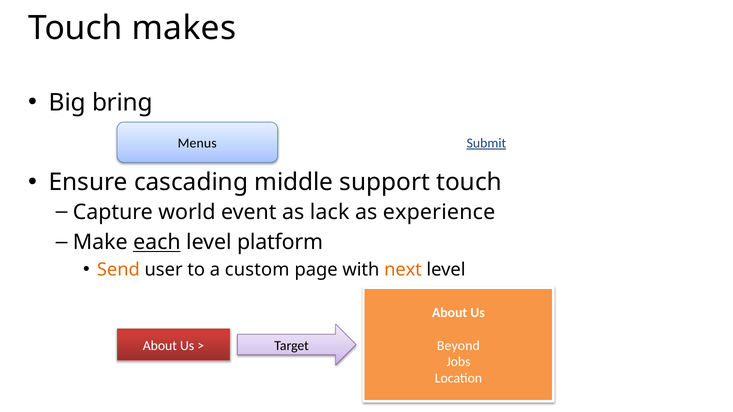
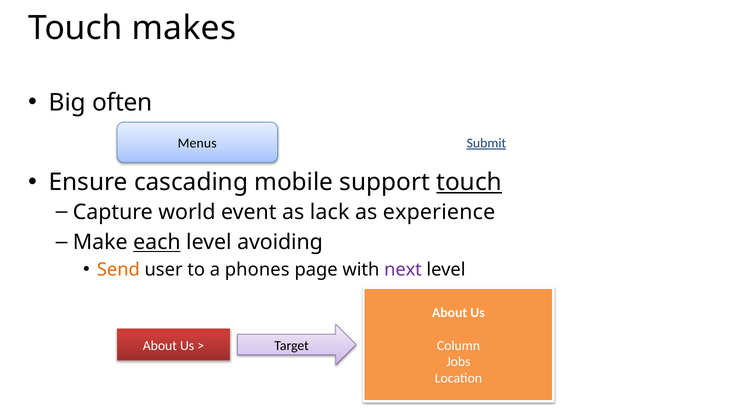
bring: bring -> often
middle: middle -> mobile
touch at (469, 183) underline: none -> present
platform: platform -> avoiding
custom: custom -> phones
next colour: orange -> purple
Beyond: Beyond -> Column
